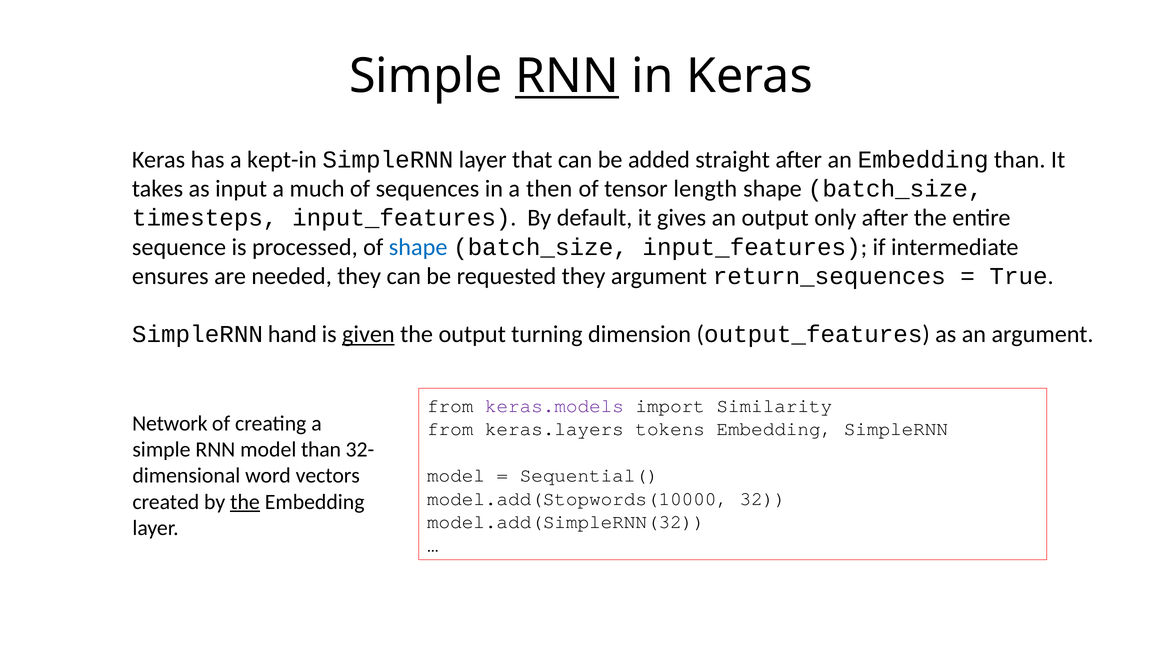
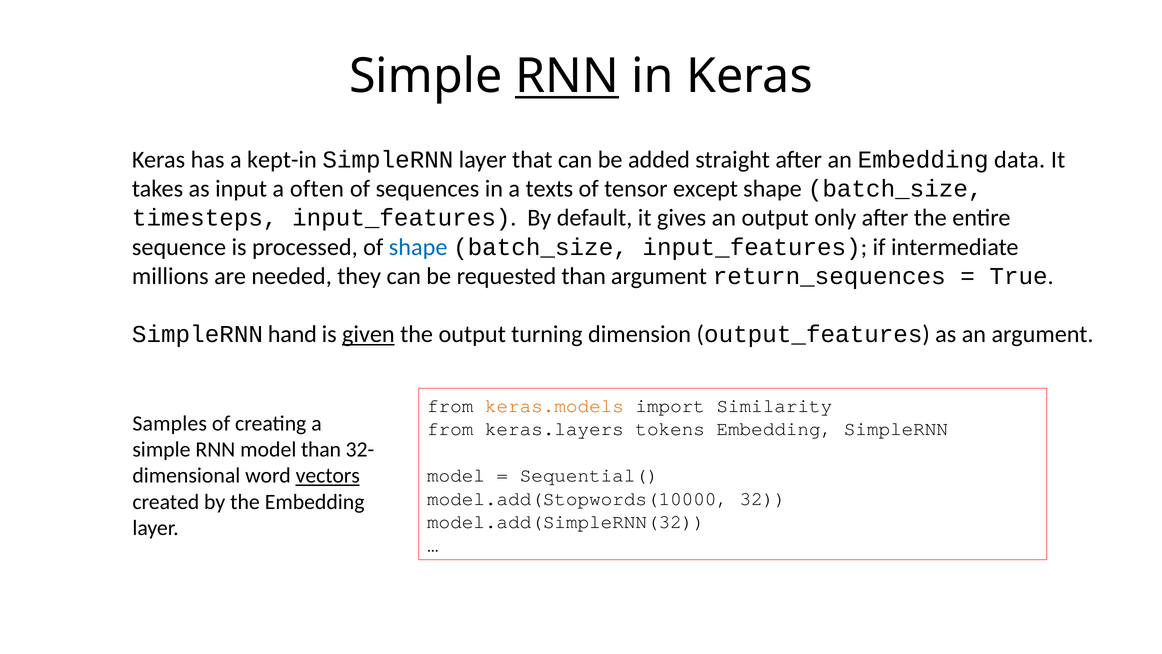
Embedding than: than -> data
much: much -> often
then: then -> texts
length: length -> except
ensures: ensures -> millions
requested they: they -> than
keras.models colour: purple -> orange
Network: Network -> Samples
vectors underline: none -> present
the at (245, 502) underline: present -> none
